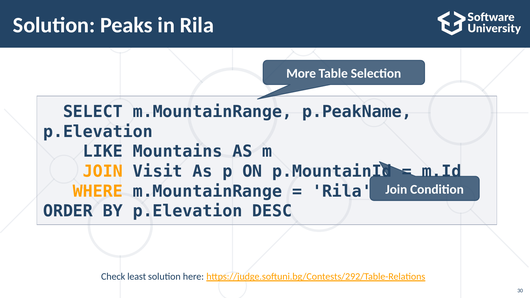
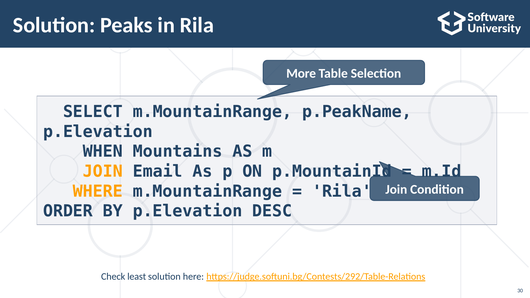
LIKE: LIKE -> WHEN
Visit: Visit -> Email
